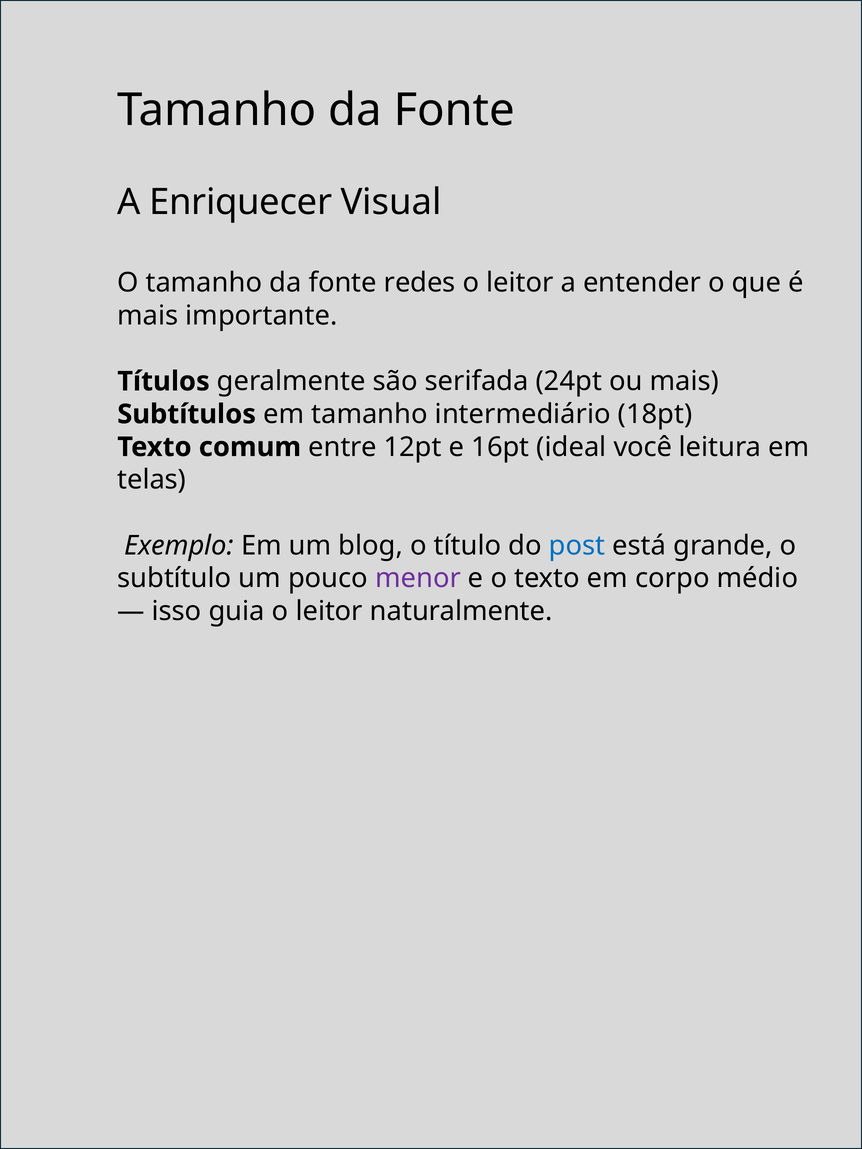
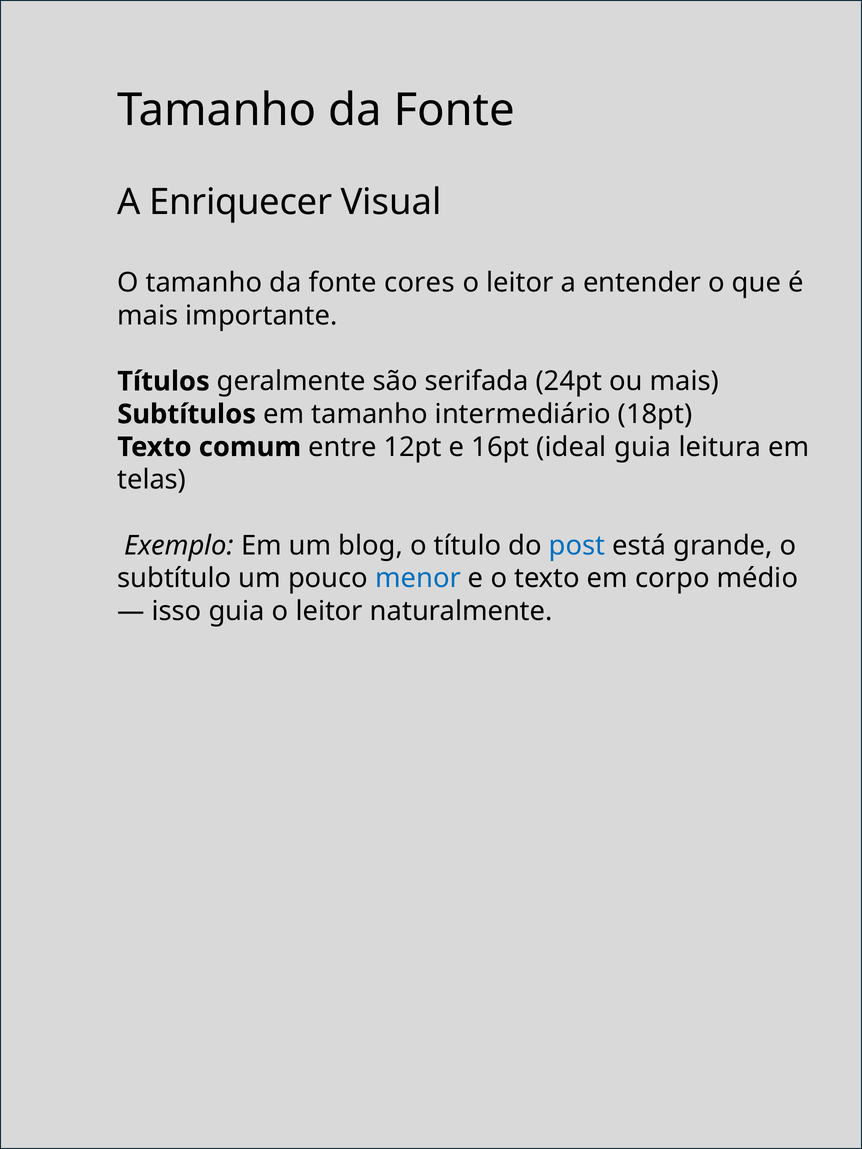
redes: redes -> cores
ideal você: você -> guia
menor colour: purple -> blue
